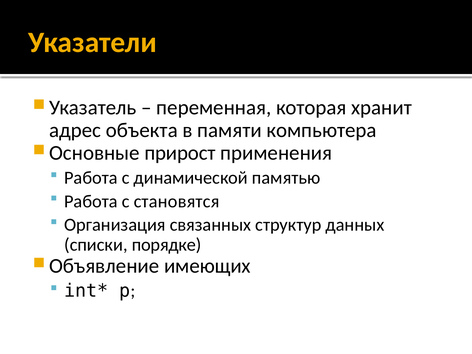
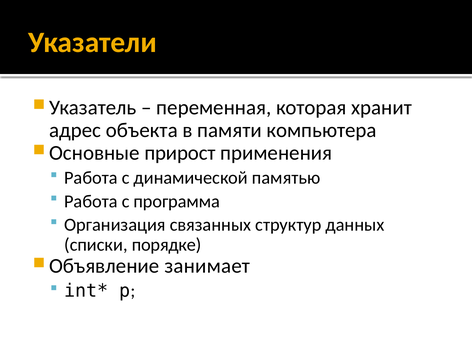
становятся: становятся -> программа
имеющих: имеющих -> занимает
